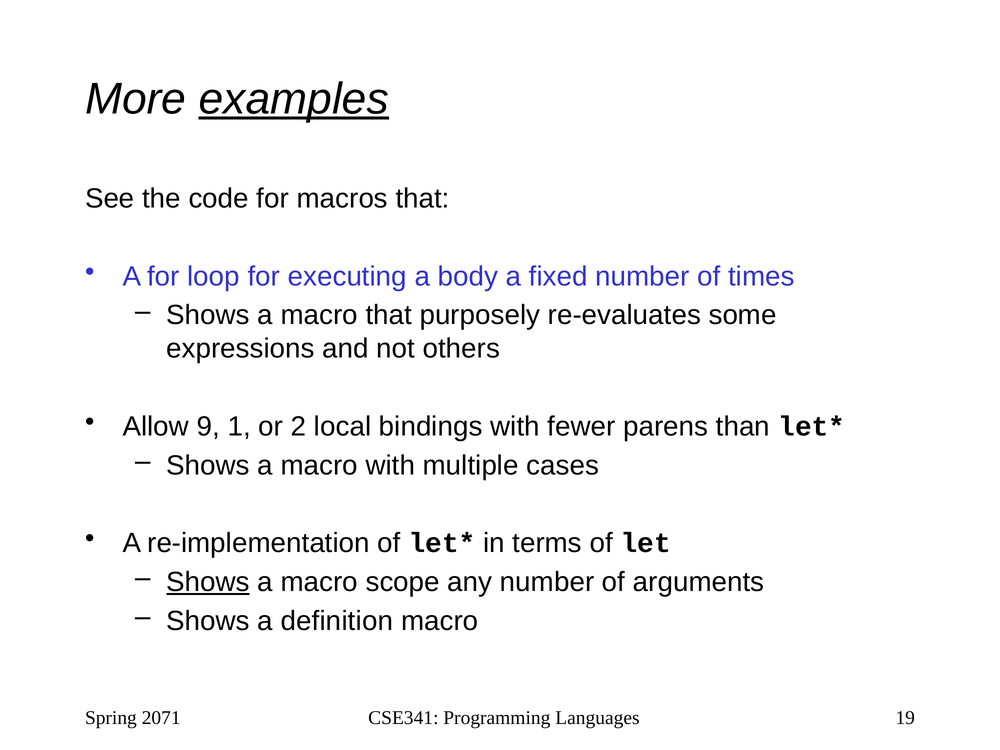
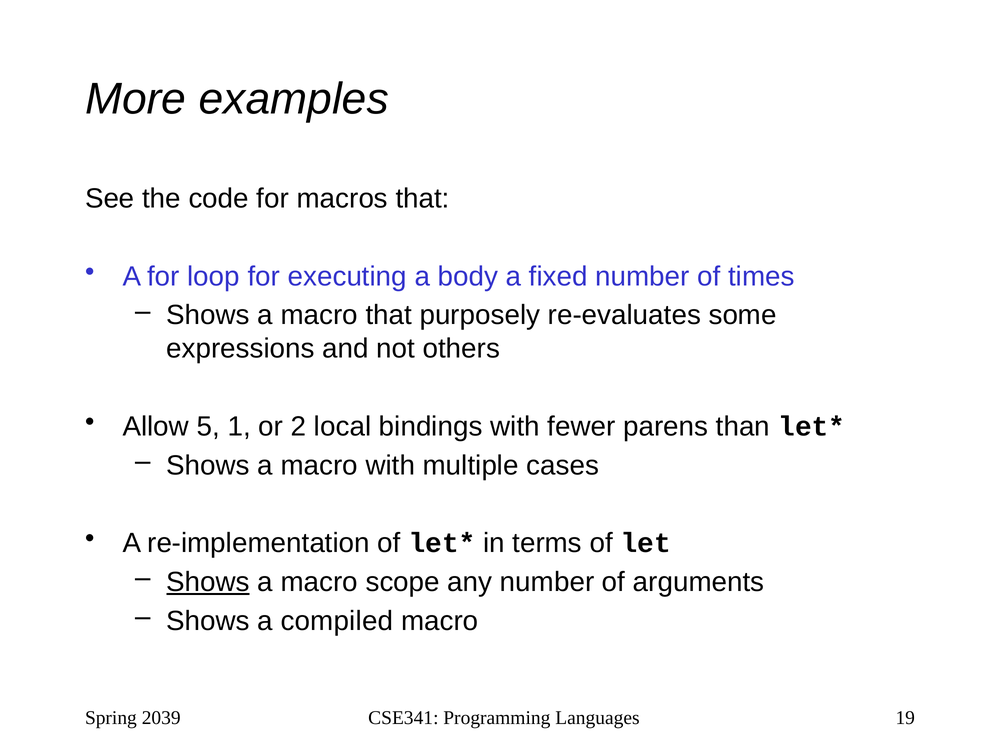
examples underline: present -> none
9: 9 -> 5
definition: definition -> compiled
2071: 2071 -> 2039
